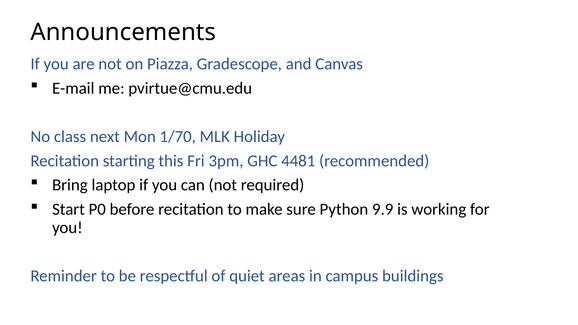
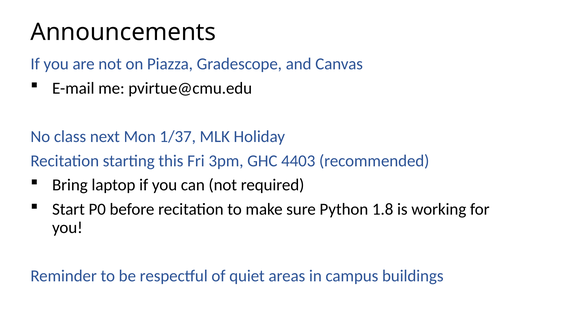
1/70: 1/70 -> 1/37
4481: 4481 -> 4403
9.9: 9.9 -> 1.8
